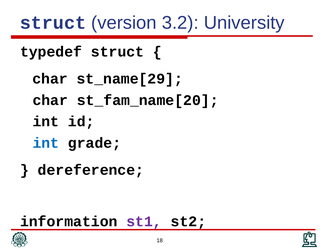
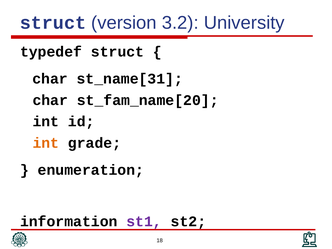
st_name[29: st_name[29 -> st_name[31
int at (46, 143) colour: blue -> orange
dereference: dereference -> enumeration
